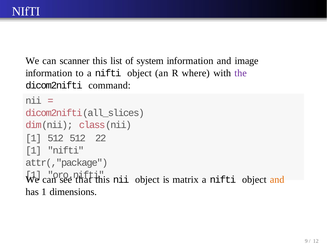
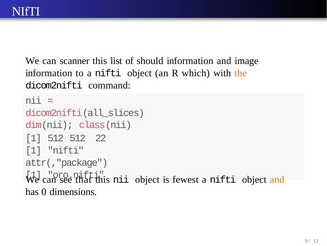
system: system -> should
where: where -> which
the colour: purple -> orange
matrix: matrix -> fewest
has 1: 1 -> 0
